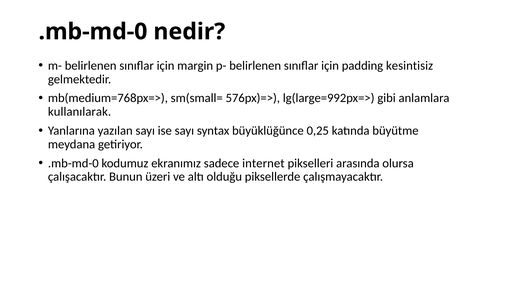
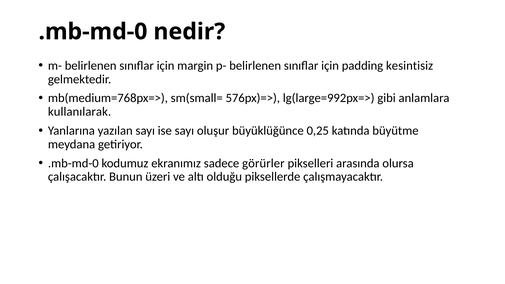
syntax: syntax -> oluşur
internet: internet -> görürler
